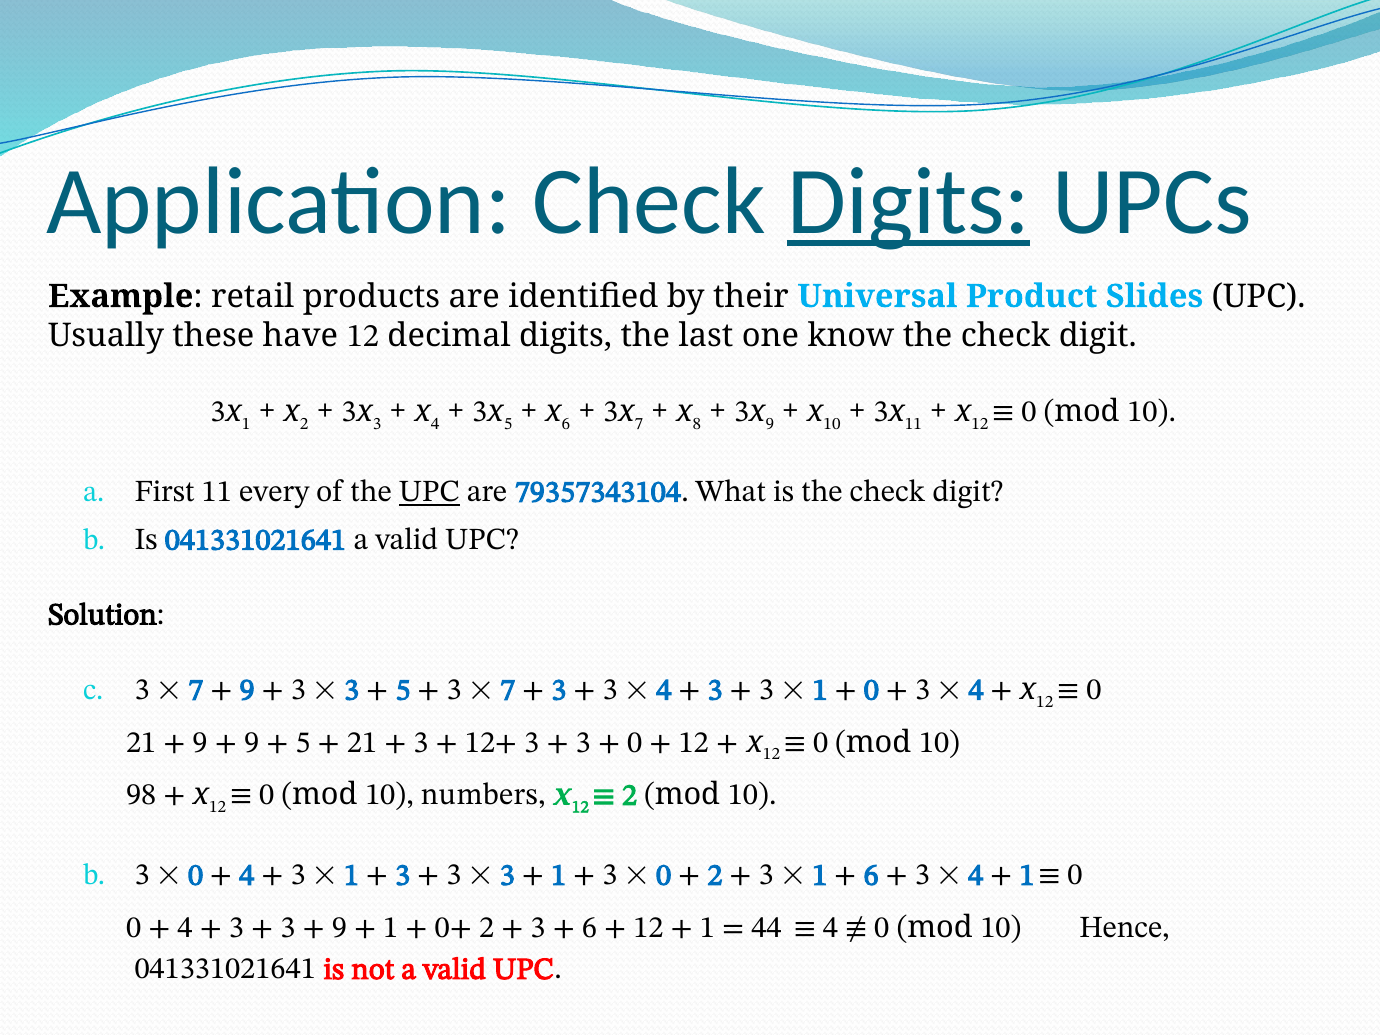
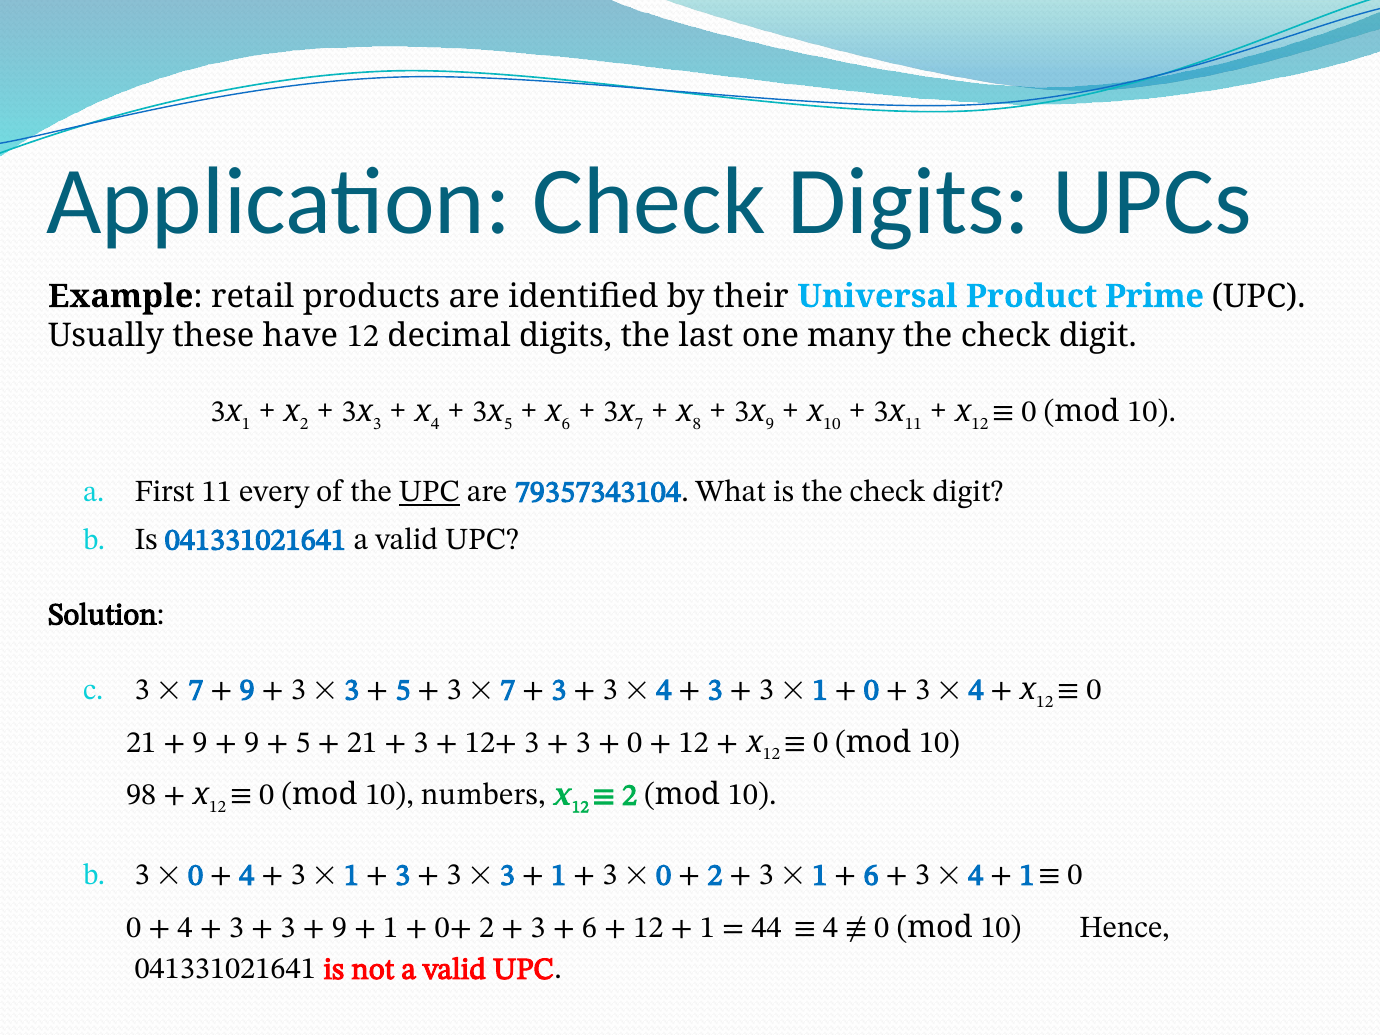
Digits at (909, 202) underline: present -> none
Slides: Slides -> Prime
know: know -> many
